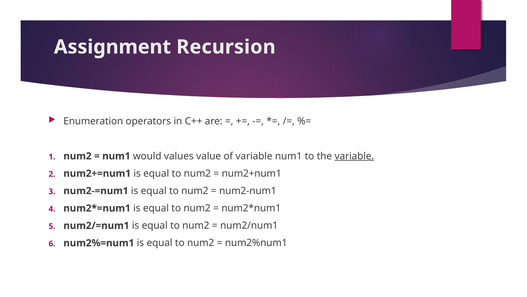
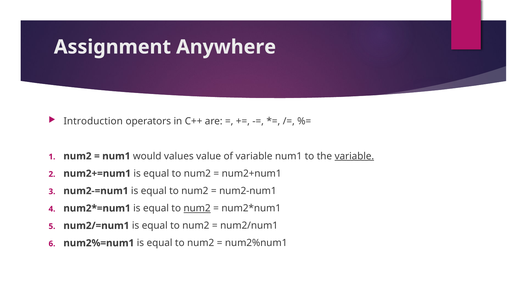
Recursion: Recursion -> Anywhere
Enumeration: Enumeration -> Introduction
num2 at (197, 208) underline: none -> present
